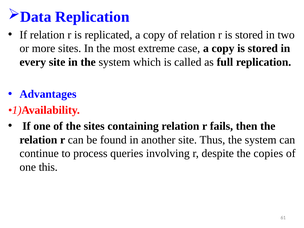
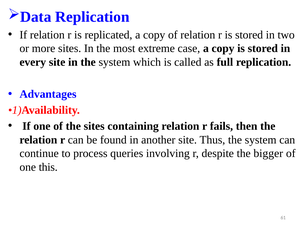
copies: copies -> bigger
